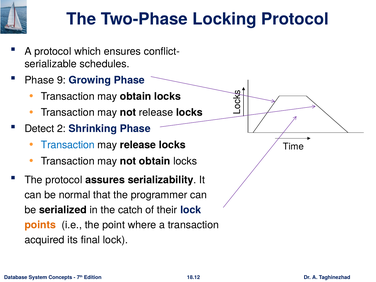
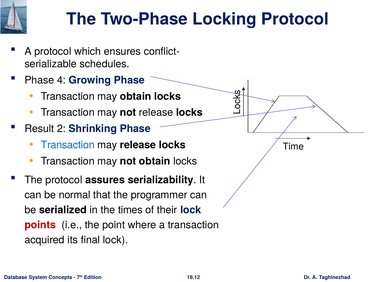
9: 9 -> 4
Detect: Detect -> Result
catch: catch -> times
points colour: orange -> red
